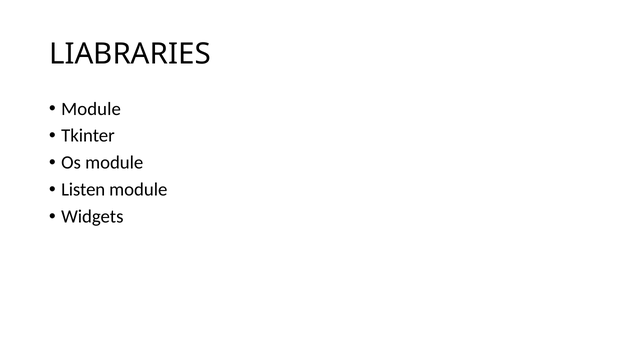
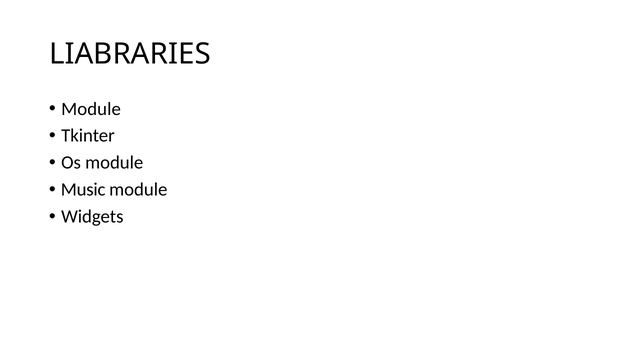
Listen: Listen -> Music
